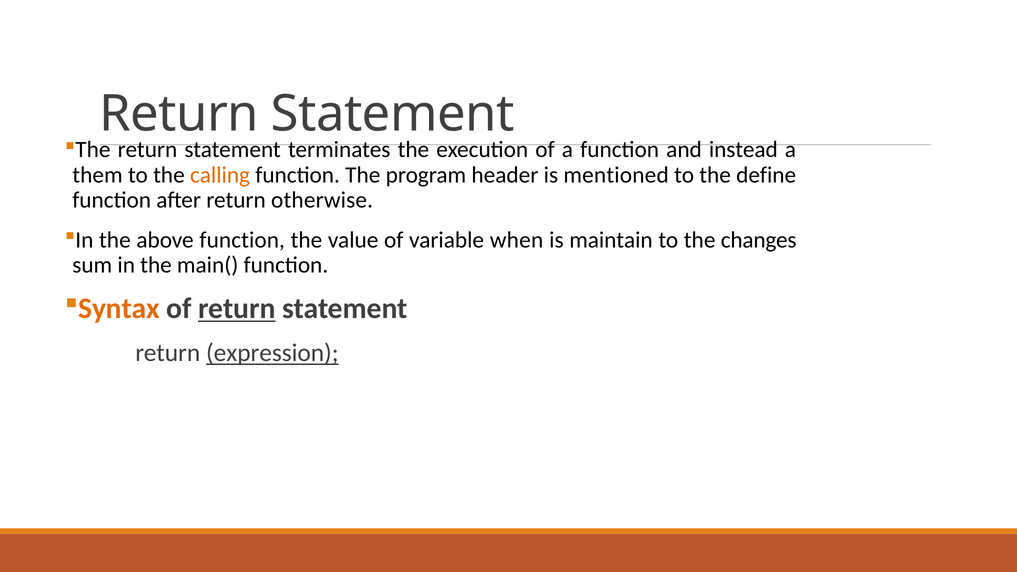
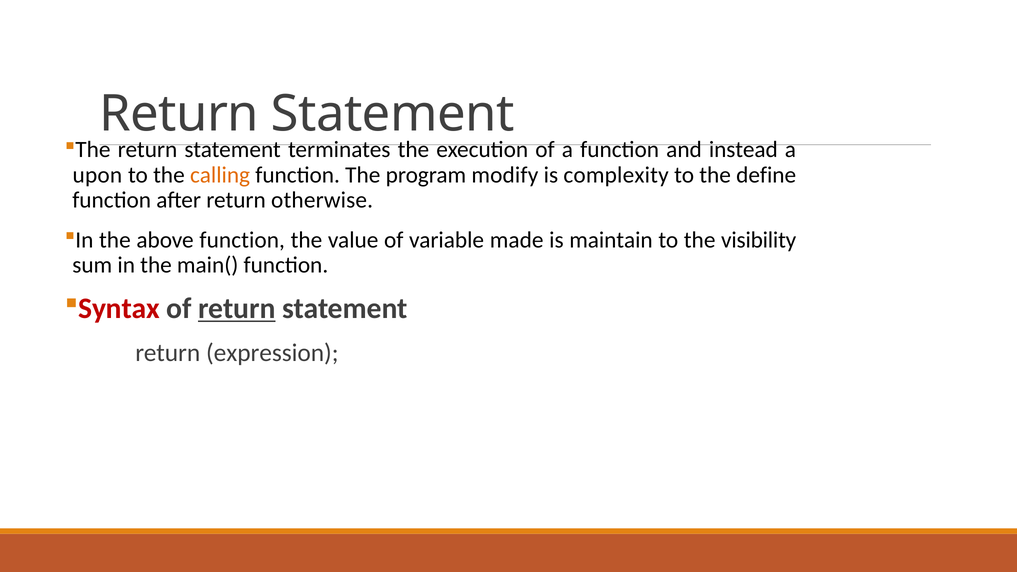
them: them -> upon
header: header -> modify
mentioned: mentioned -> complexity
when: when -> made
changes: changes -> visibility
Syntax colour: orange -> red
expression underline: present -> none
